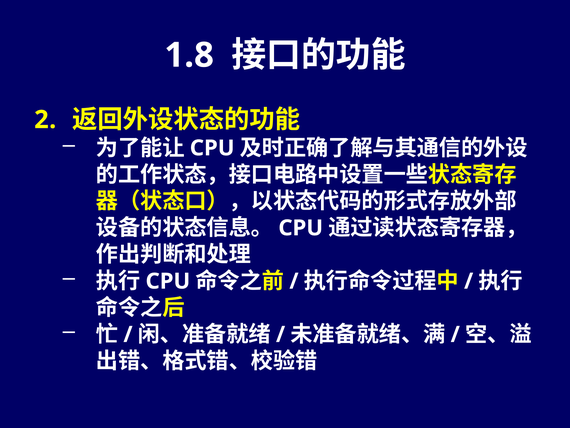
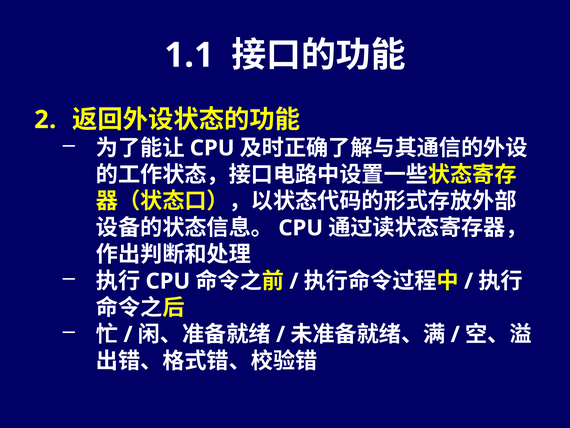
1.8: 1.8 -> 1.1
